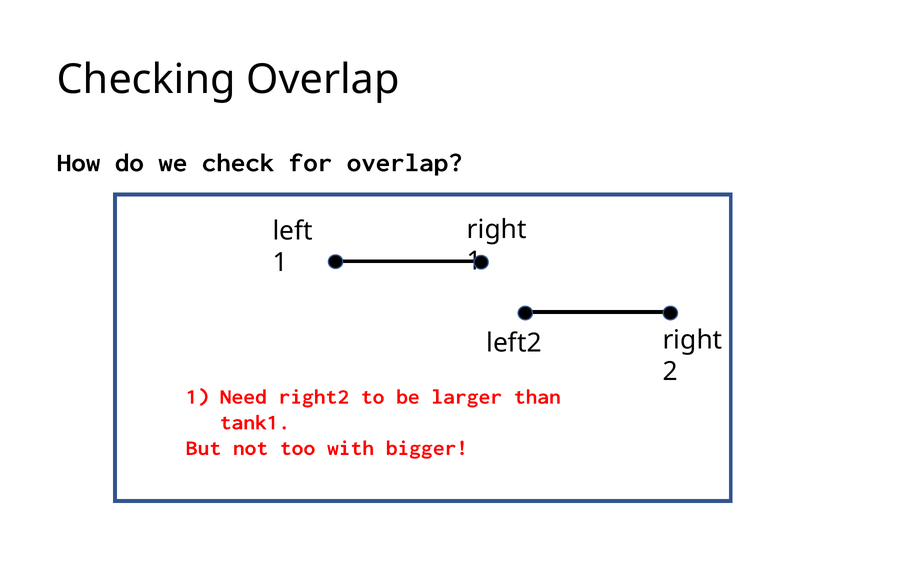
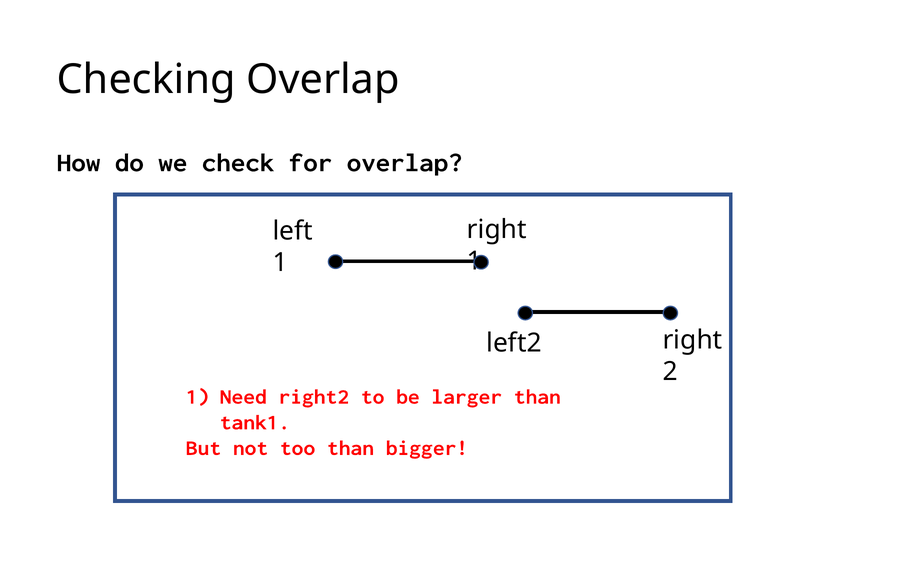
too with: with -> than
